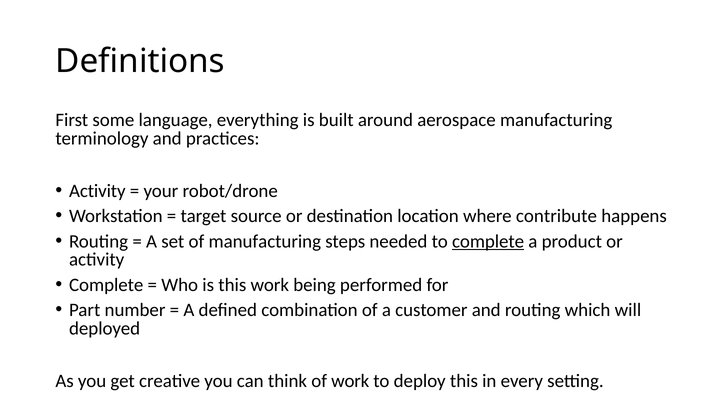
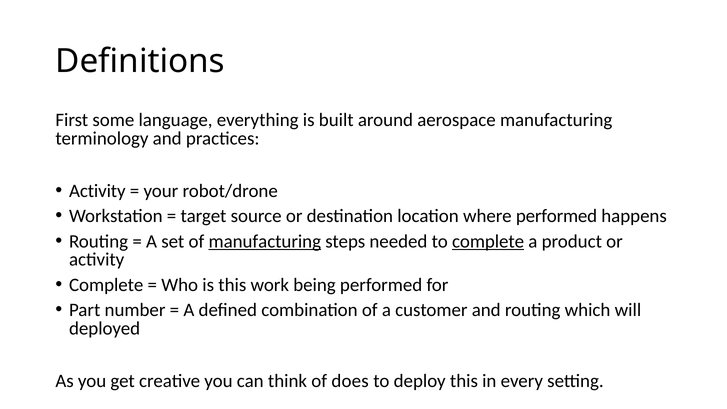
where contribute: contribute -> performed
manufacturing at (265, 241) underline: none -> present
of work: work -> does
